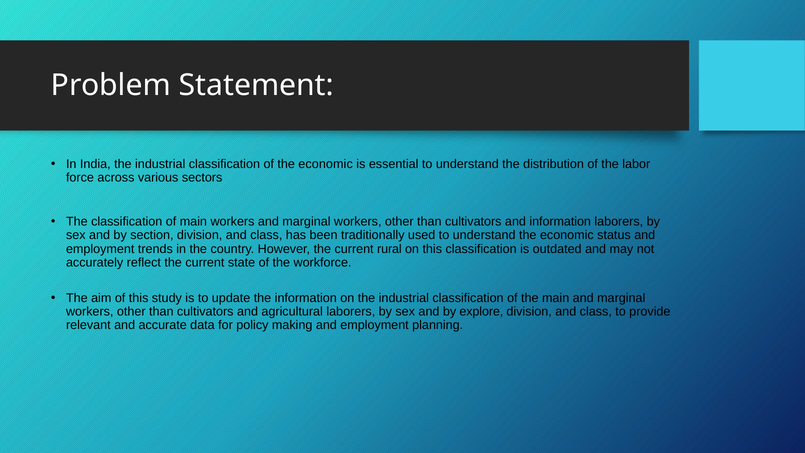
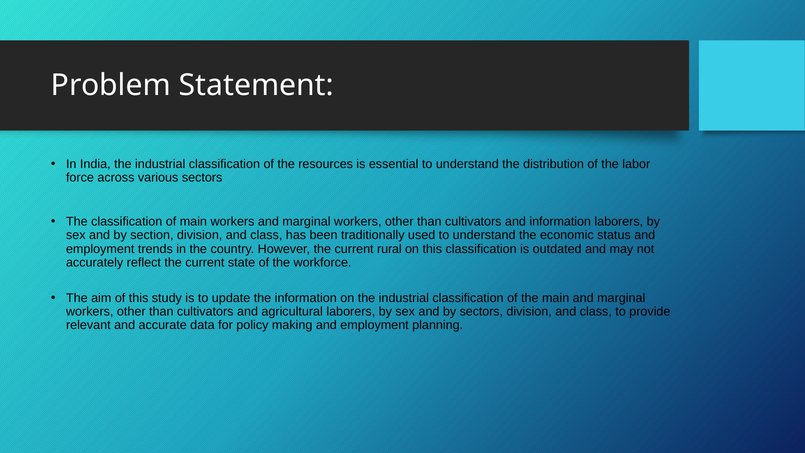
of the economic: economic -> resources
by explore: explore -> sectors
